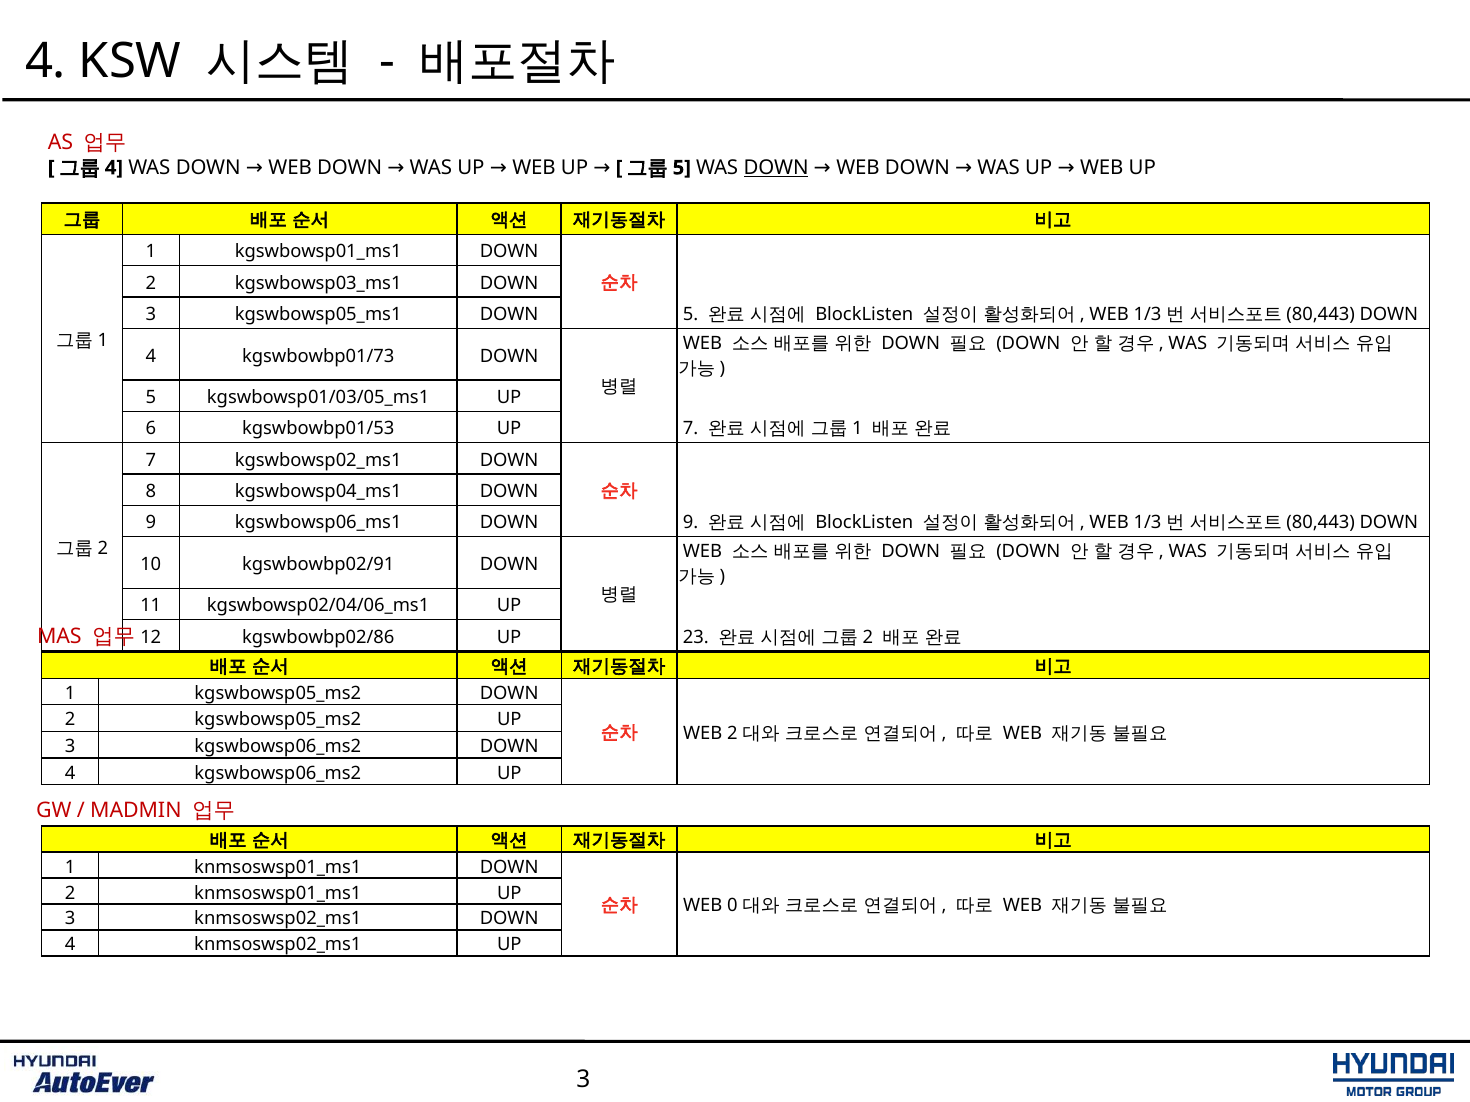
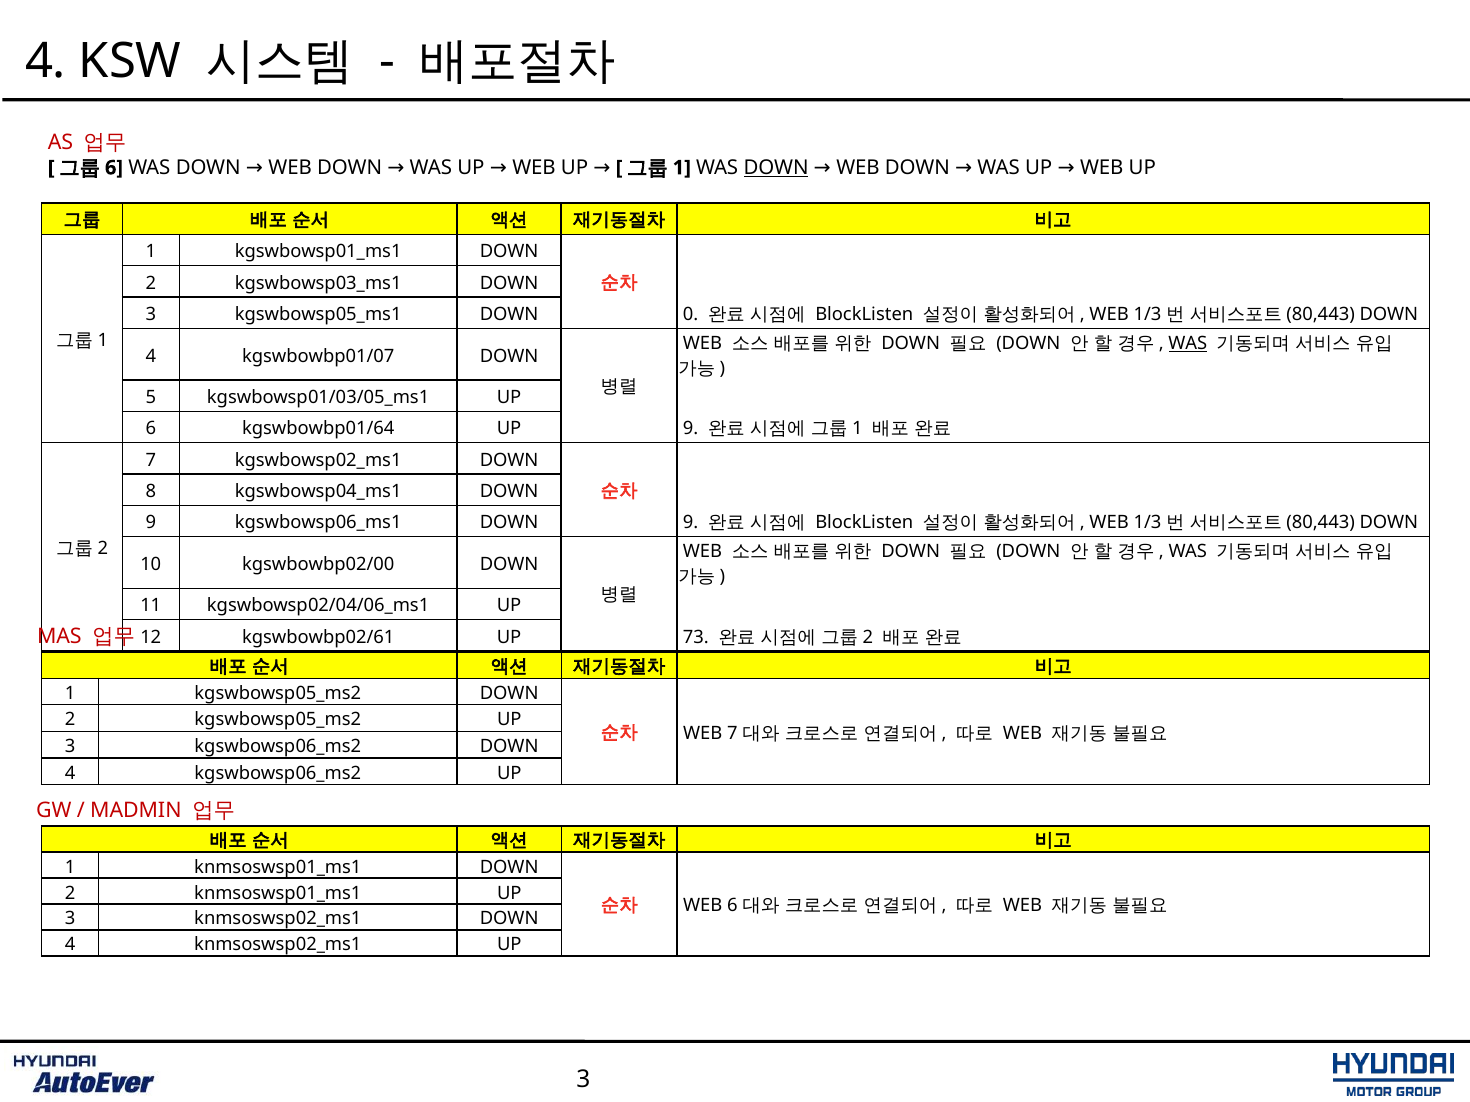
5 at (682, 168): 5 -> 1
4 at (114, 168): 4 -> 6
DOWN 5: 5 -> 0
WAS at (1188, 344) underline: none -> present
kgswbowbp01/73: kgswbowbp01/73 -> kgswbowbp01/07
kgswbowbp01/53: kgswbowbp01/53 -> kgswbowbp01/64
UP 7: 7 -> 9
kgswbowbp02/91: kgswbowbp02/91 -> kgswbowbp02/00
kgswbowbp02/86: kgswbowbp02/86 -> kgswbowbp02/61
23: 23 -> 73
WEB 2: 2 -> 7
WEB 0: 0 -> 6
